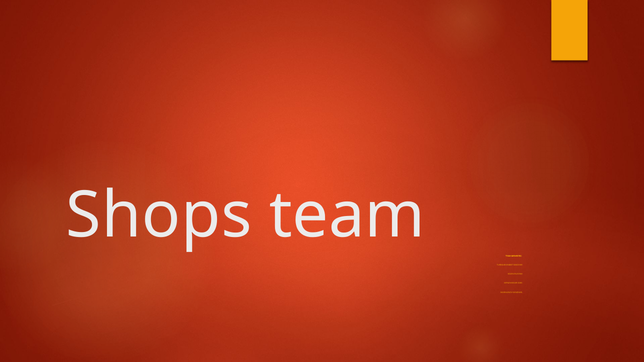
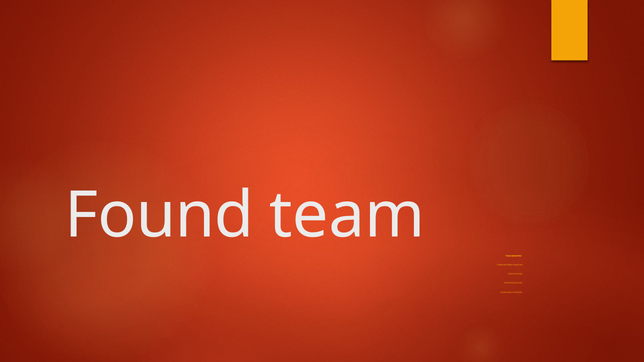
Shops: Shops -> Found
